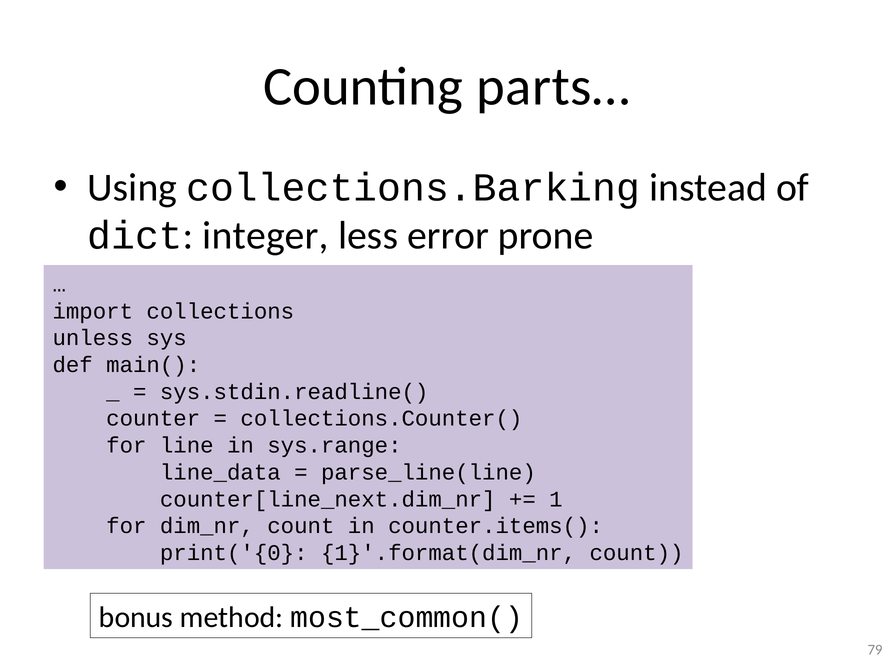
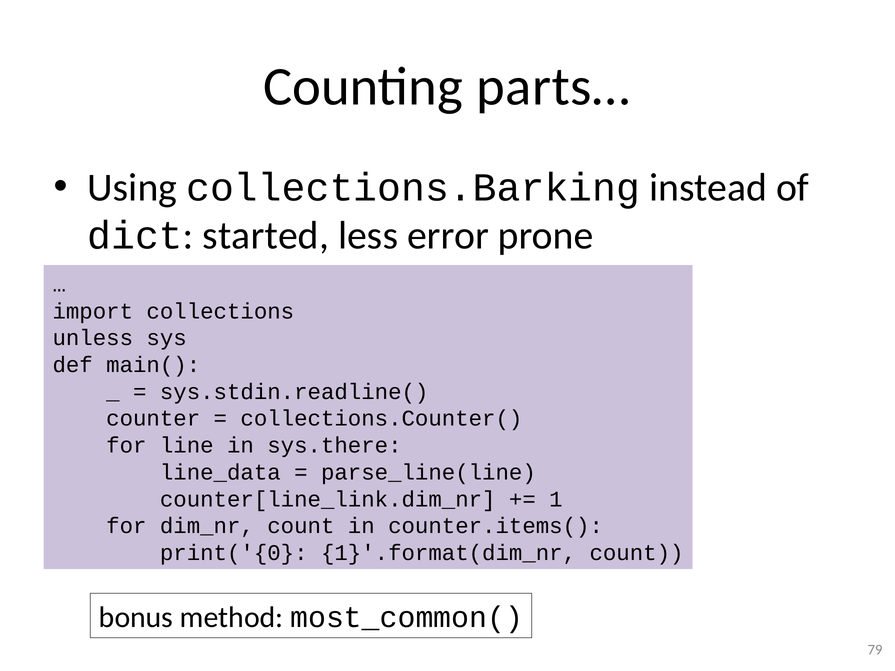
integer: integer -> started
sys.range: sys.range -> sys.there
counter[line_next.dim_nr: counter[line_next.dim_nr -> counter[line_link.dim_nr
